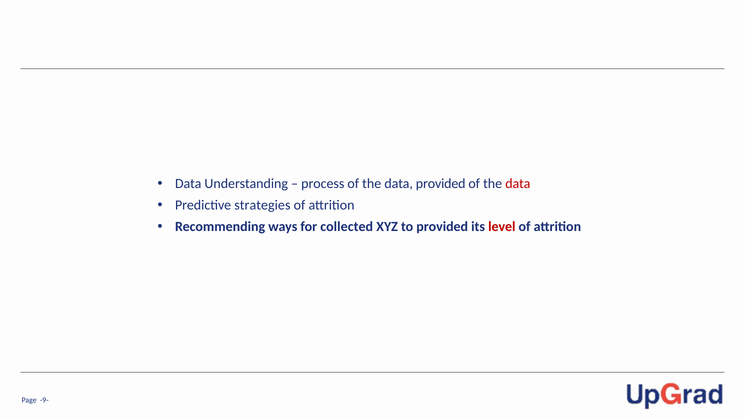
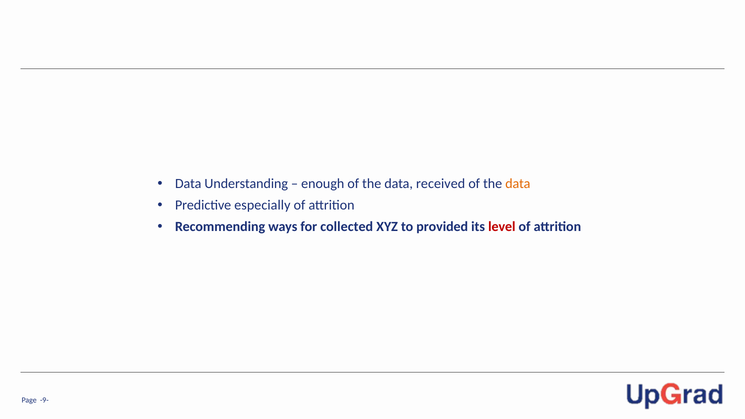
process: process -> enough
data provided: provided -> received
data at (518, 184) colour: red -> orange
strategies: strategies -> especially
